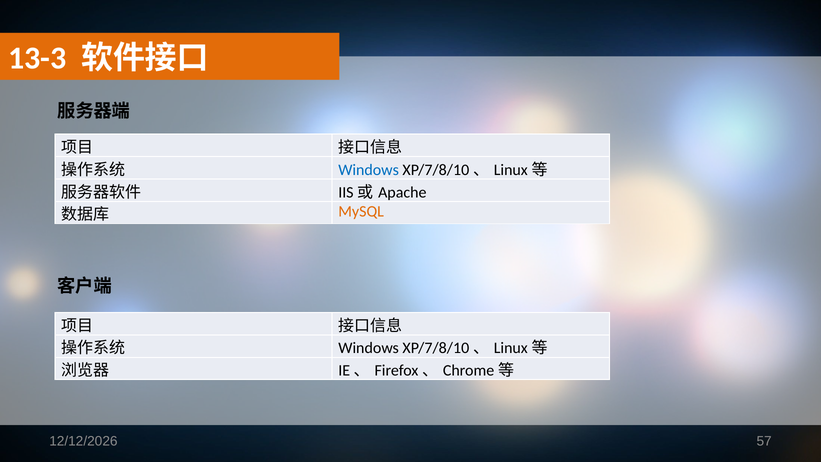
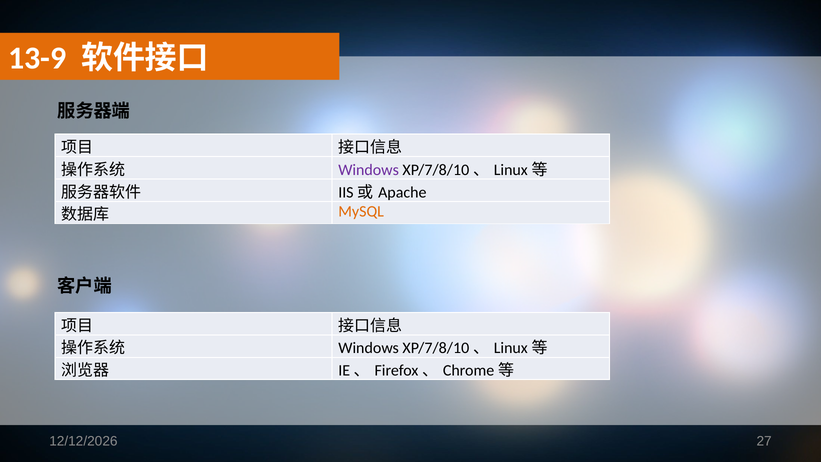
13-3: 13-3 -> 13-9
Windows at (369, 170) colour: blue -> purple
57: 57 -> 27
